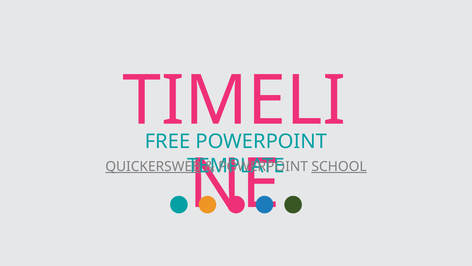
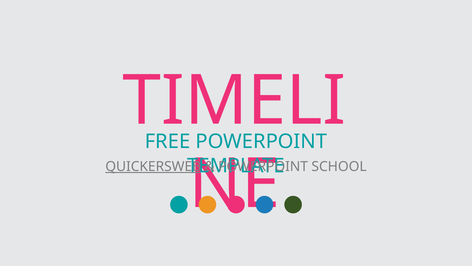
SCHOOL underline: present -> none
